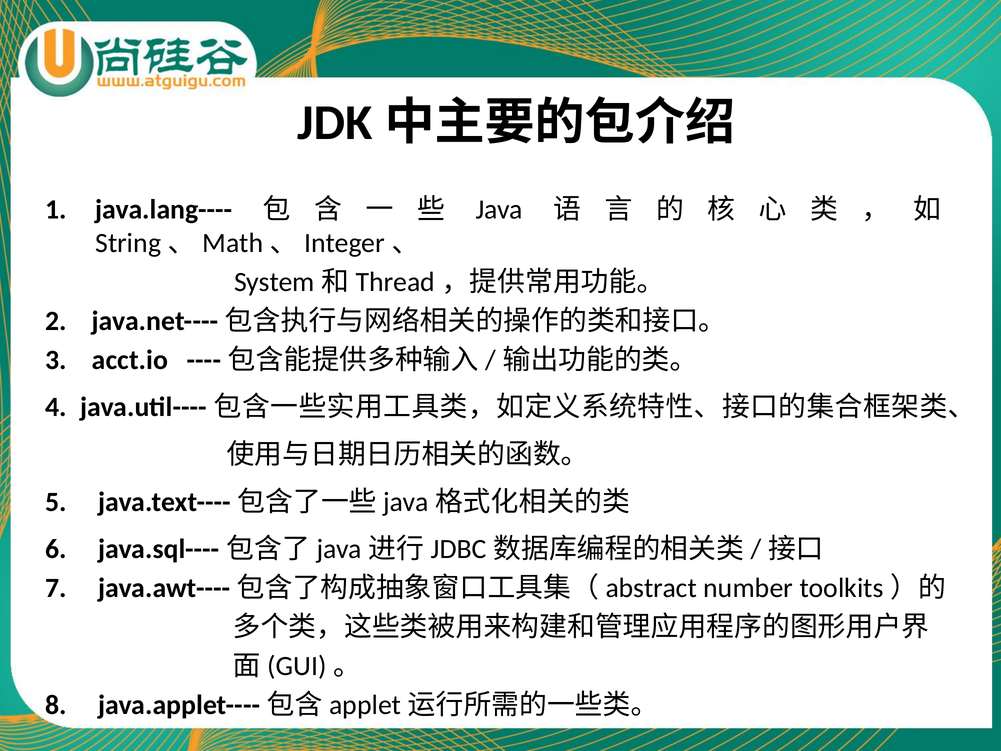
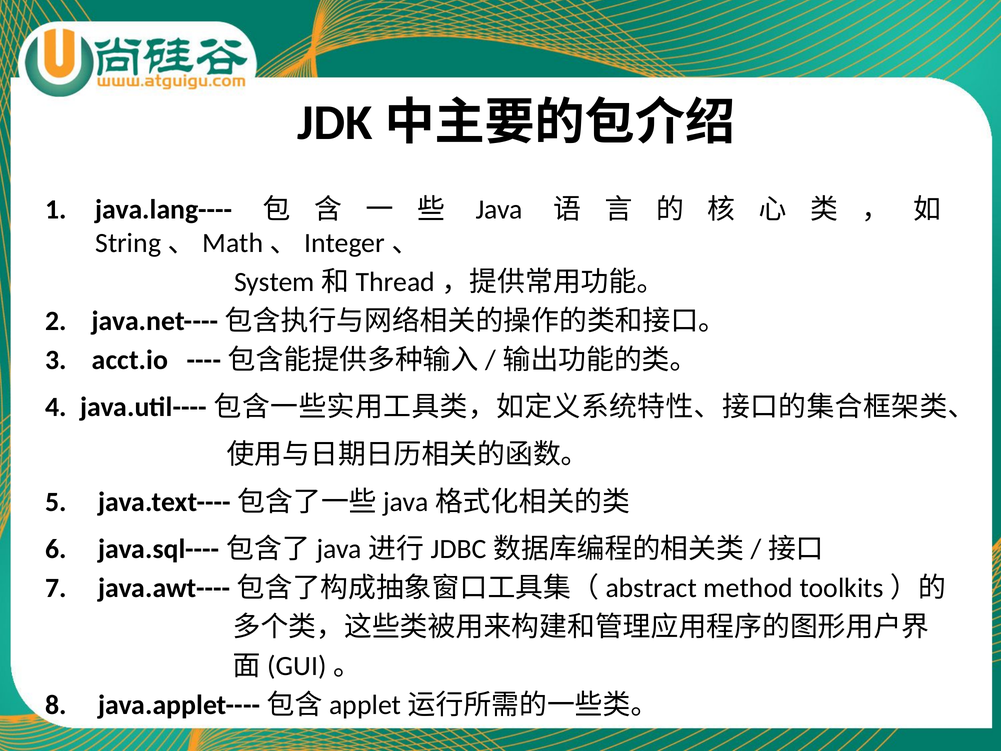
number: number -> method
